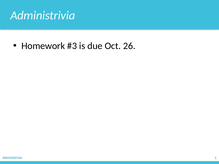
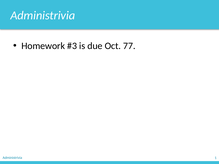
26: 26 -> 77
